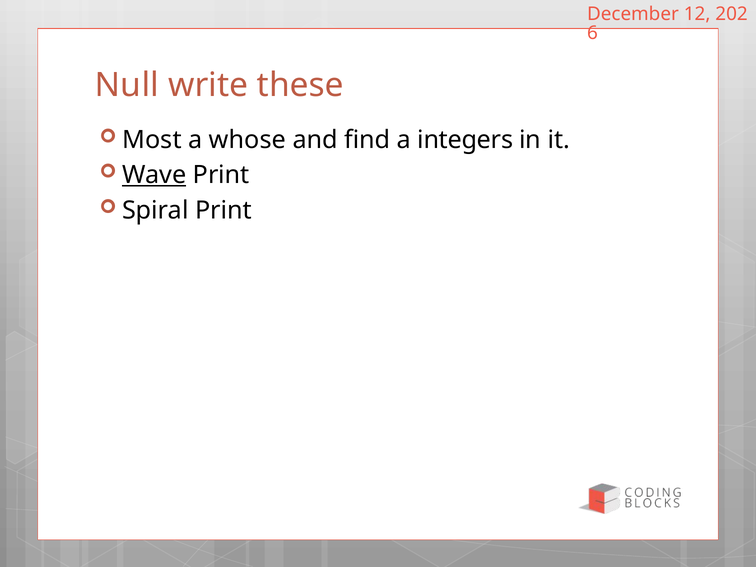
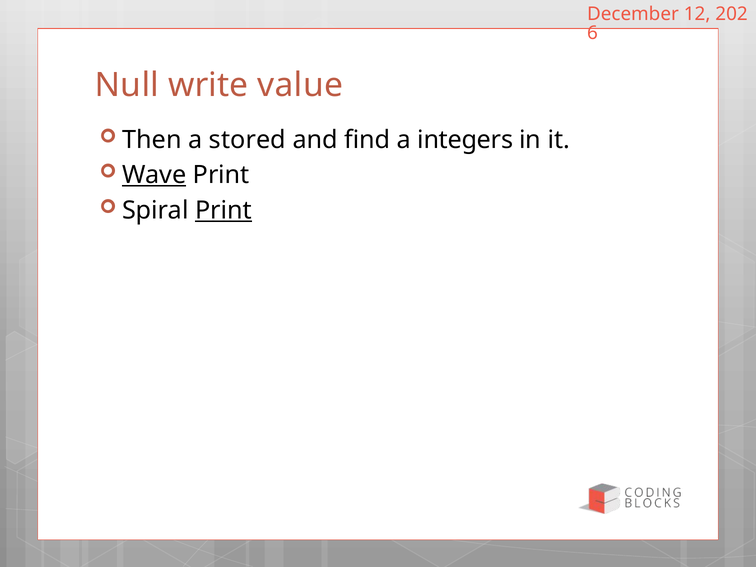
these: these -> value
Most: Most -> Then
whose: whose -> stored
Print at (223, 210) underline: none -> present
